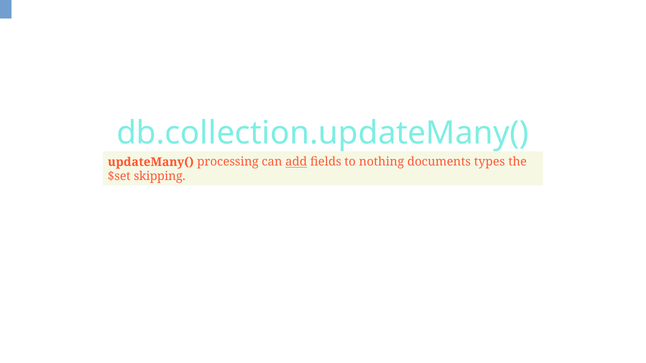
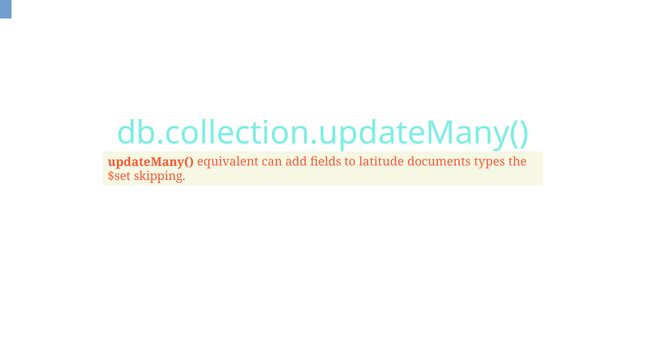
processing: processing -> equivalent
add underline: present -> none
nothing: nothing -> latitude
